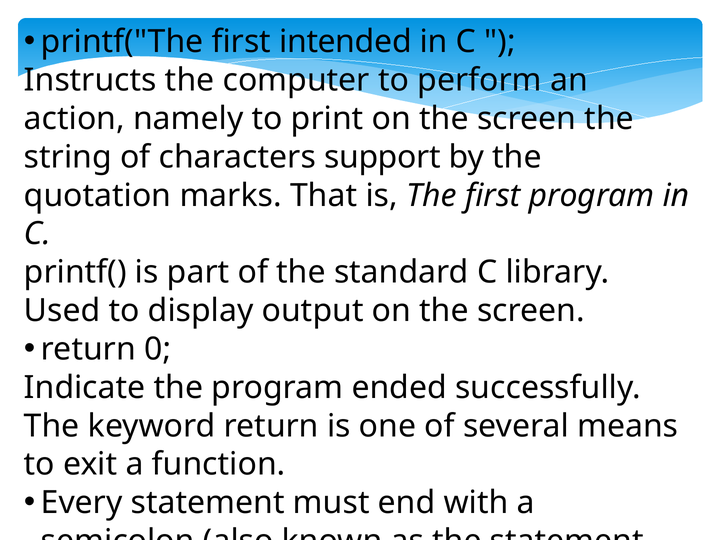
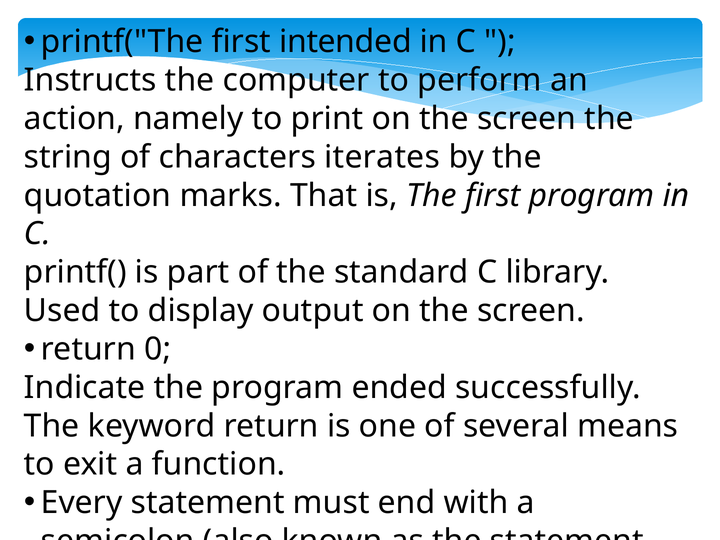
support: support -> iterates
